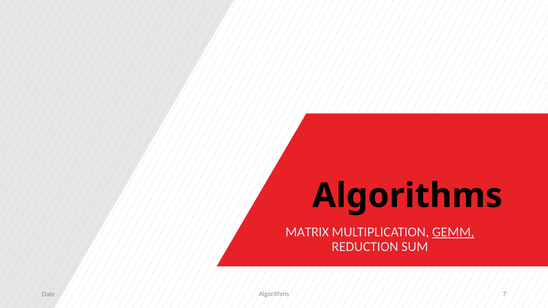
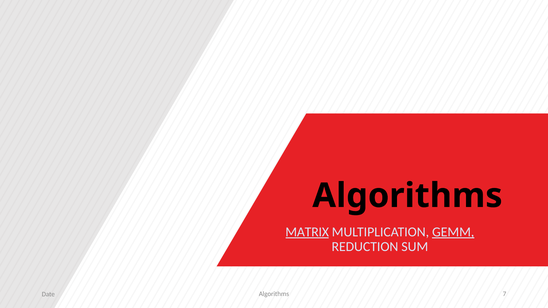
MATRIX underline: none -> present
